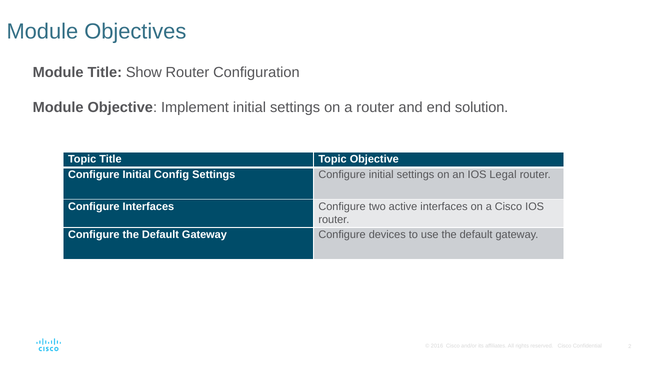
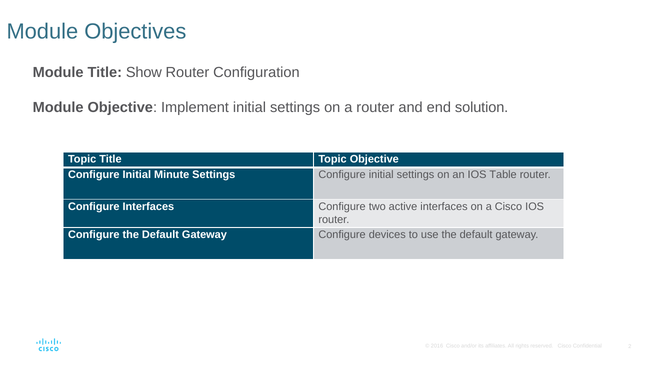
Config: Config -> Minute
Legal: Legal -> Table
